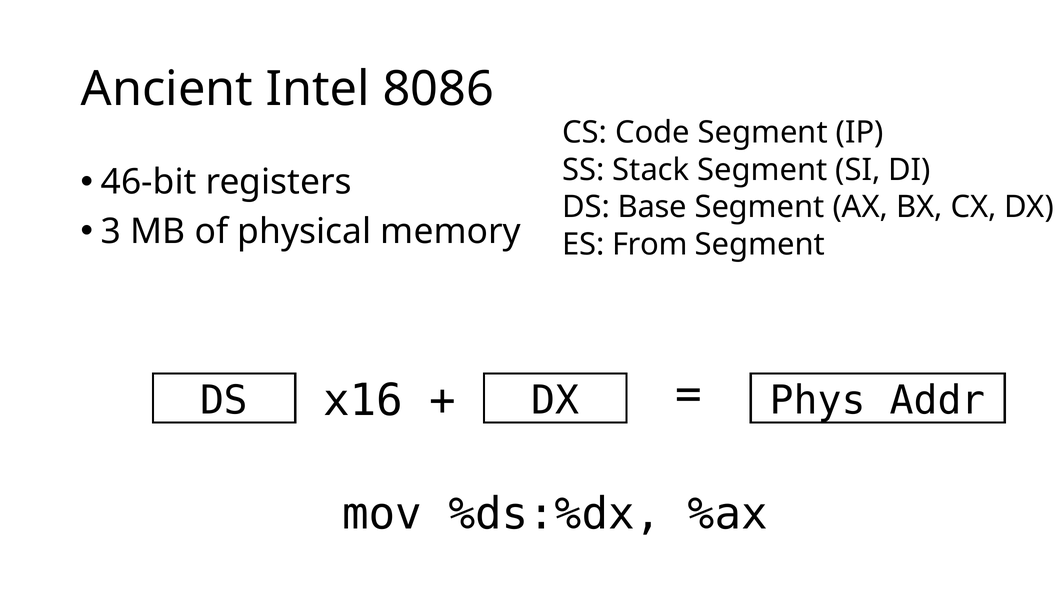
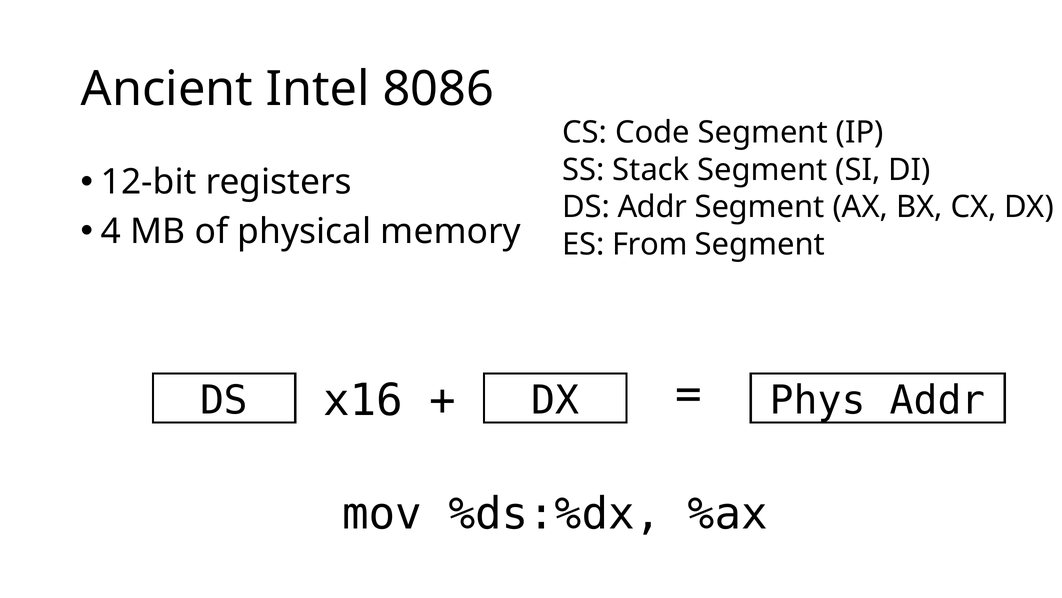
46-bit: 46-bit -> 12-bit
DS Base: Base -> Addr
3: 3 -> 4
